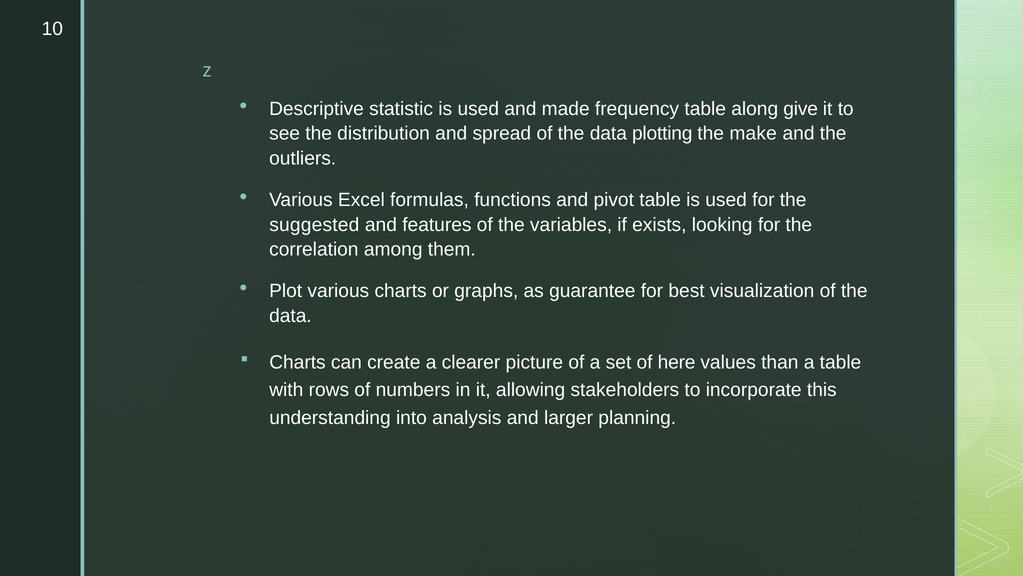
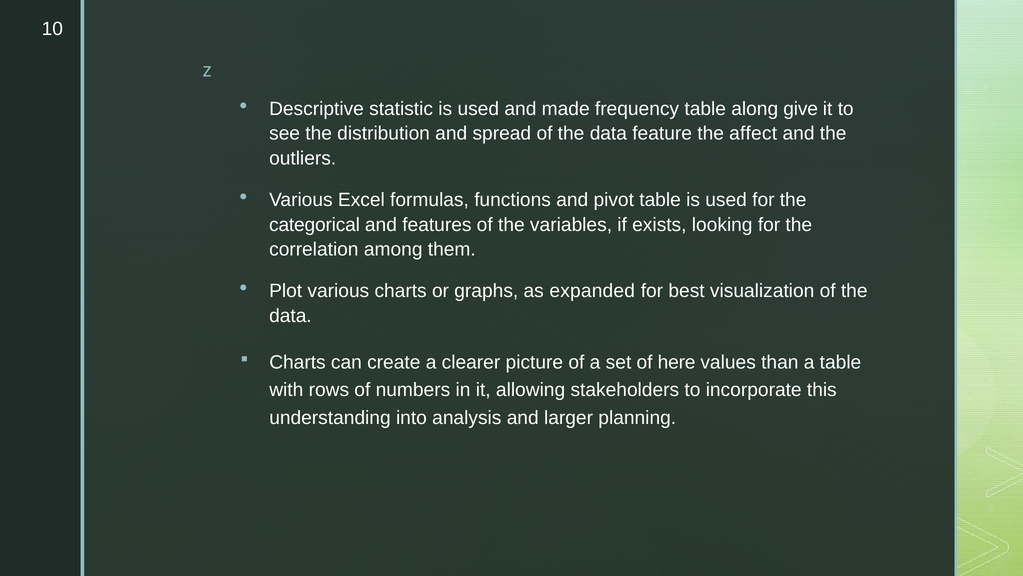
plotting: plotting -> feature
make: make -> affect
suggested: suggested -> categorical
guarantee: guarantee -> expanded
